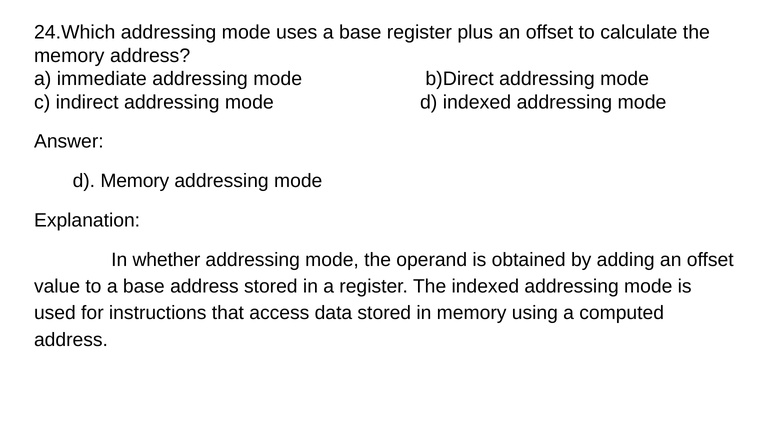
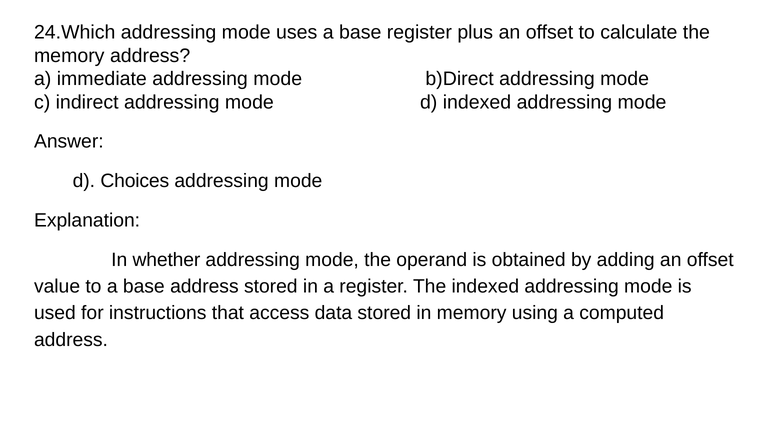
d Memory: Memory -> Choices
